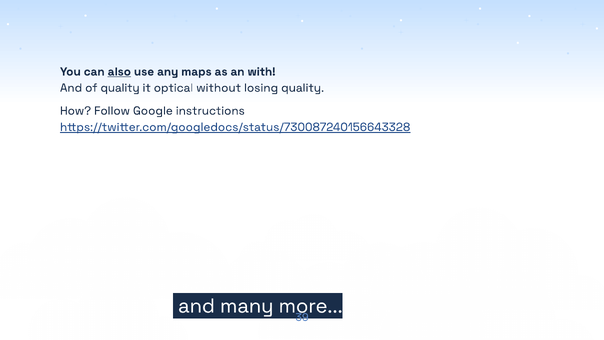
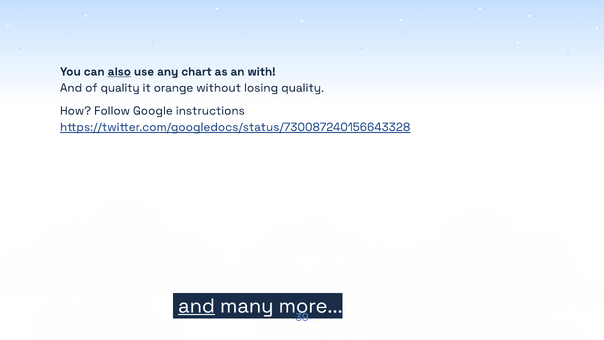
maps: maps -> chart
optical: optical -> orange
and at (196, 306) underline: none -> present
